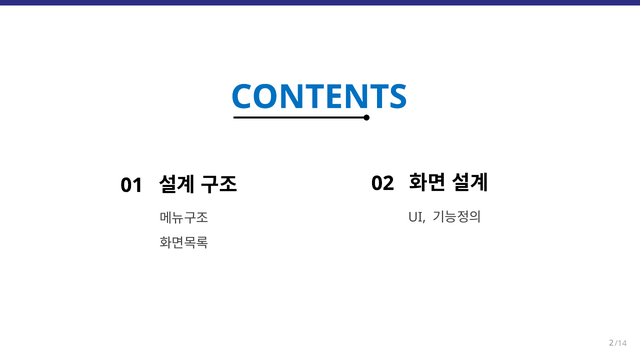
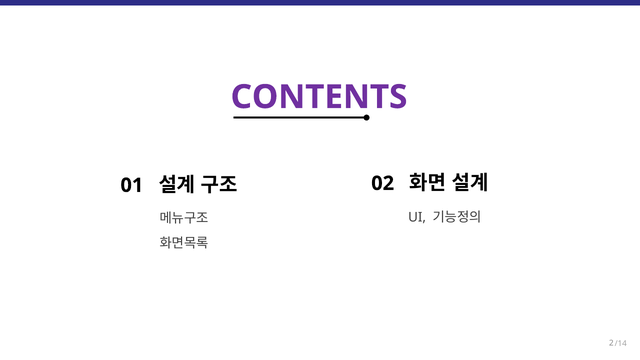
CONTENTS colour: blue -> purple
